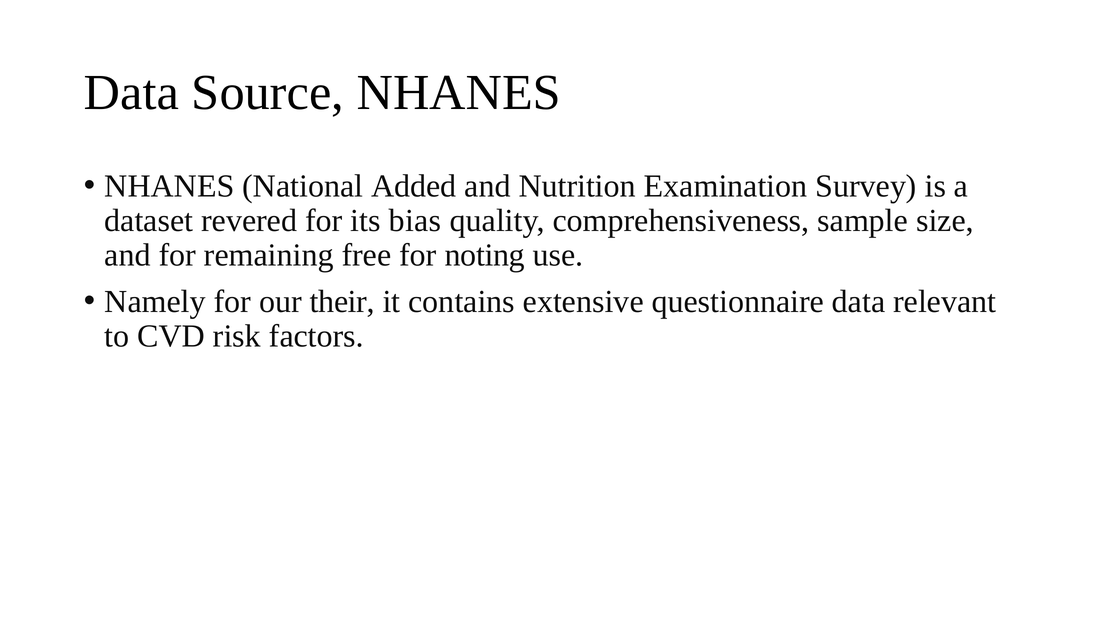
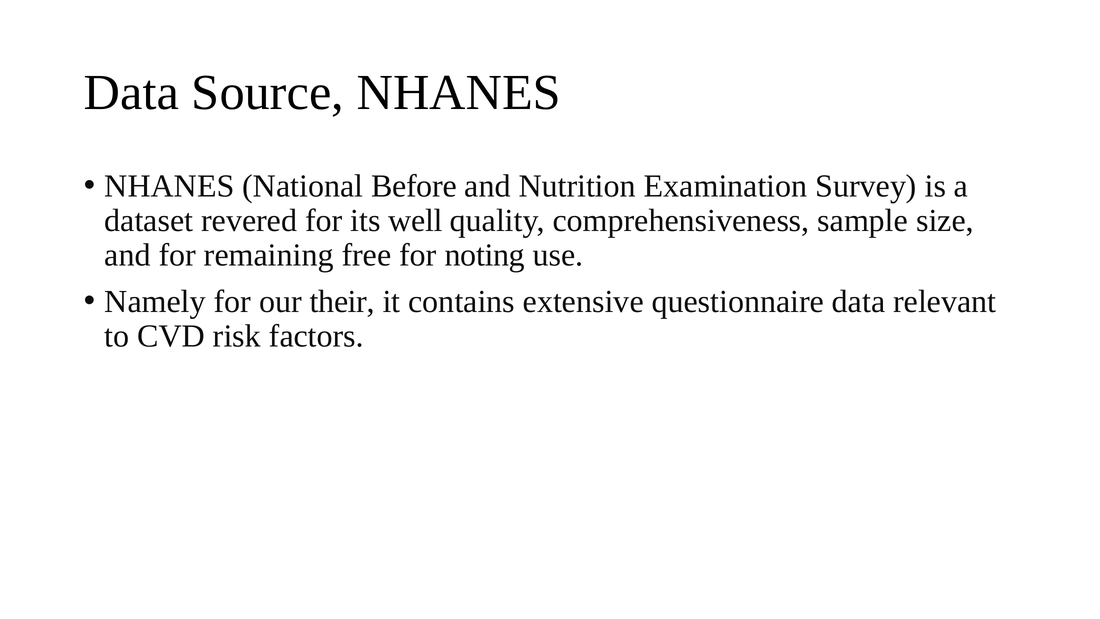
Added: Added -> Before
bias: bias -> well
